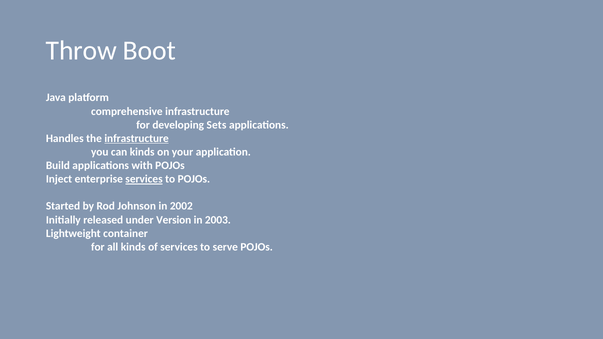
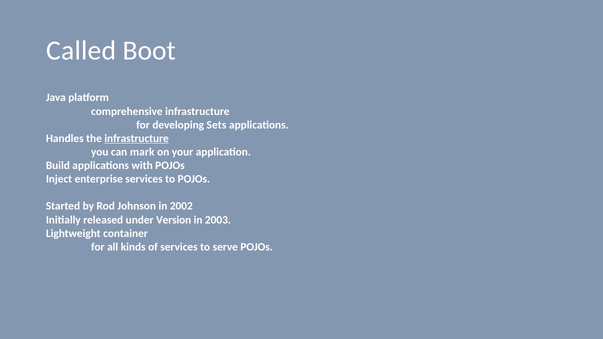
Throw: Throw -> Called
can kinds: kinds -> mark
services at (144, 179) underline: present -> none
